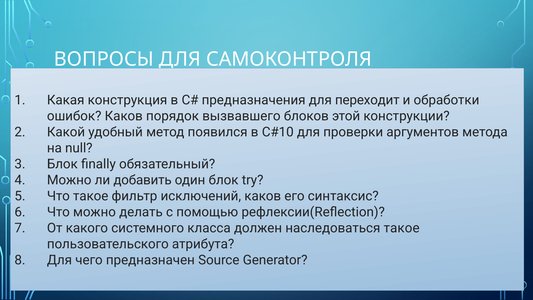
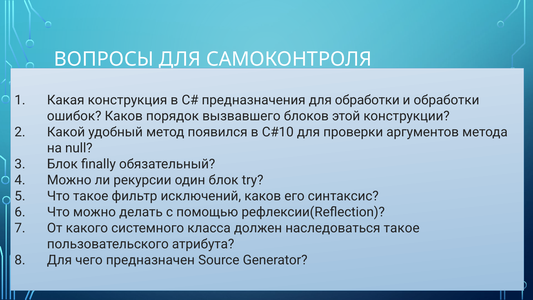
для переходит: переходит -> обработки
добавить: добавить -> рекурсии
